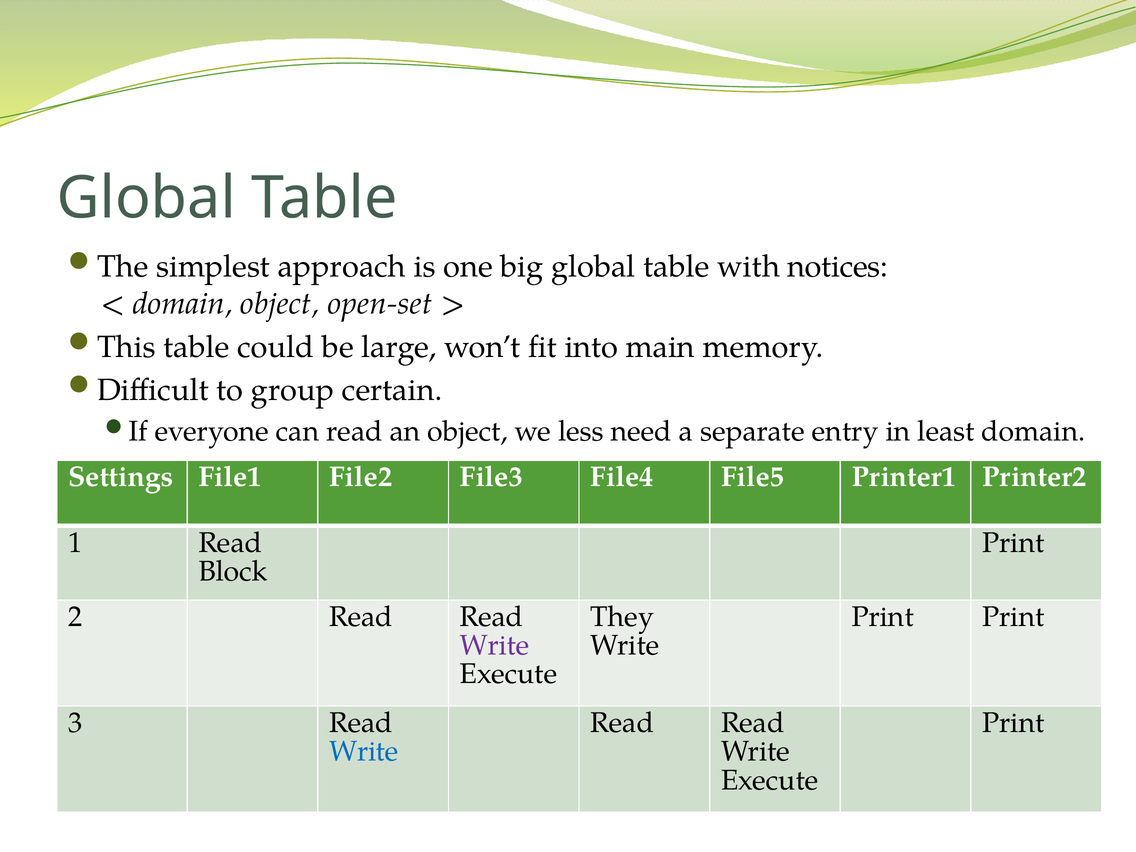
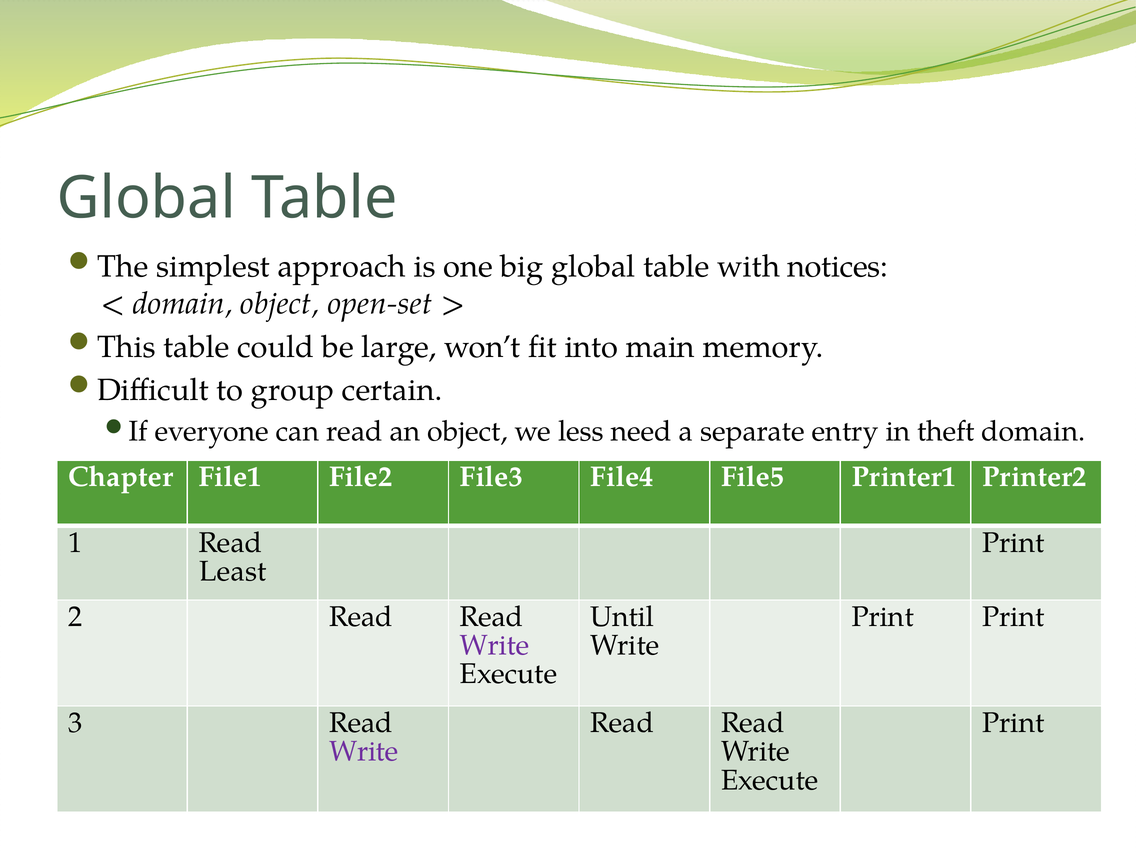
least: least -> theft
Settings: Settings -> Chapter
Block: Block -> Least
They: They -> Until
Write at (364, 752) colour: blue -> purple
